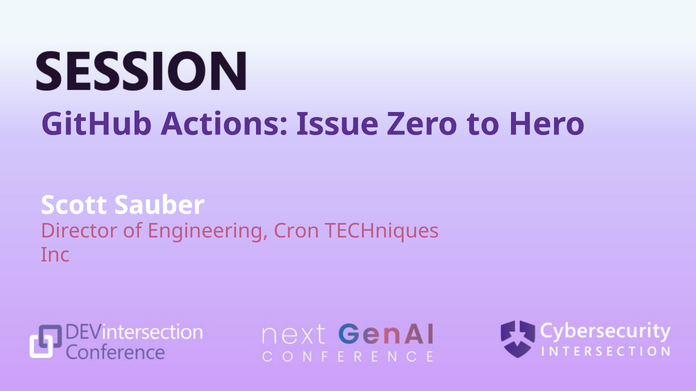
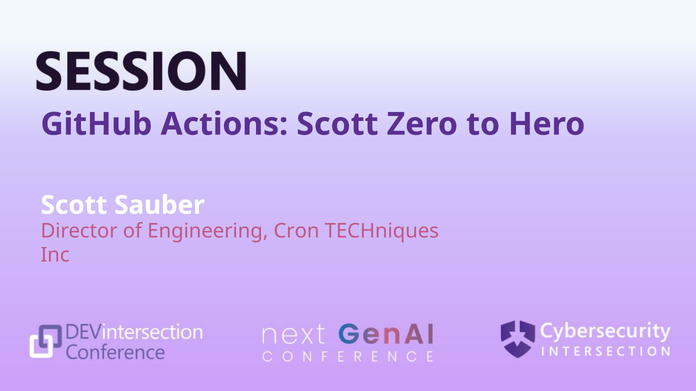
Actions Issue: Issue -> Scott
